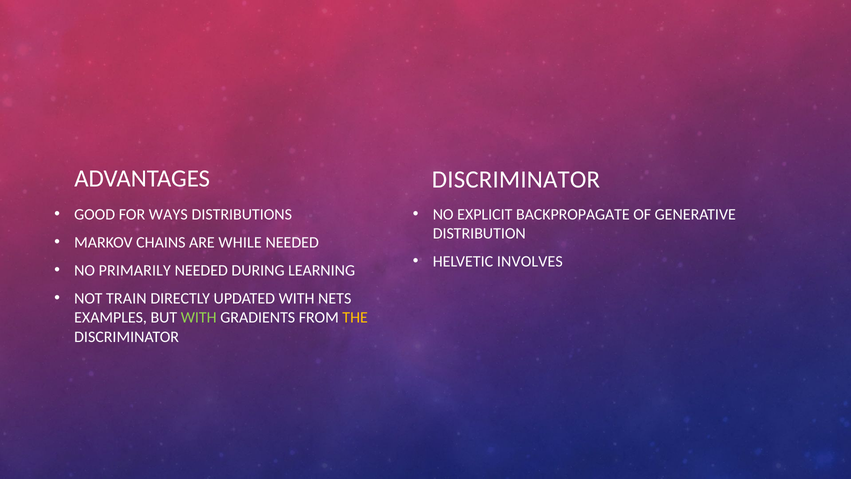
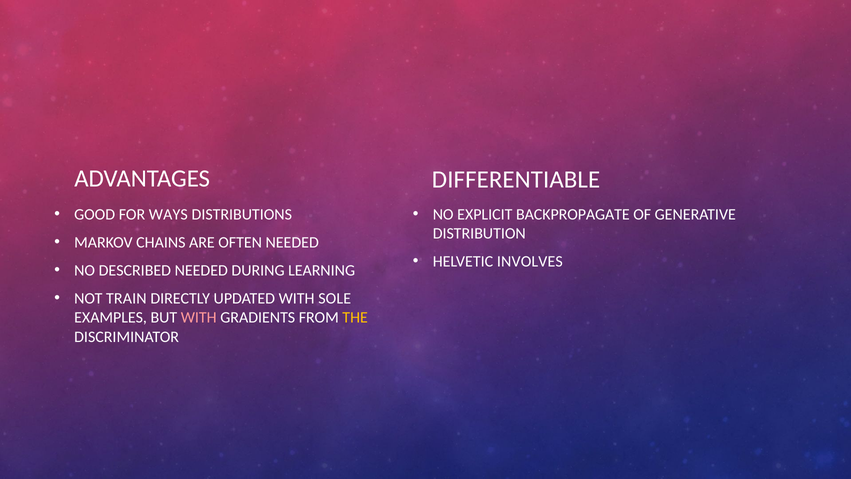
DISCRIMINATOR at (516, 179): DISCRIMINATOR -> DIFFERENTIABLE
WHILE: WHILE -> OFTEN
PRIMARILY: PRIMARILY -> DESCRIBED
NETS: NETS -> SOLE
WITH at (199, 317) colour: light green -> pink
